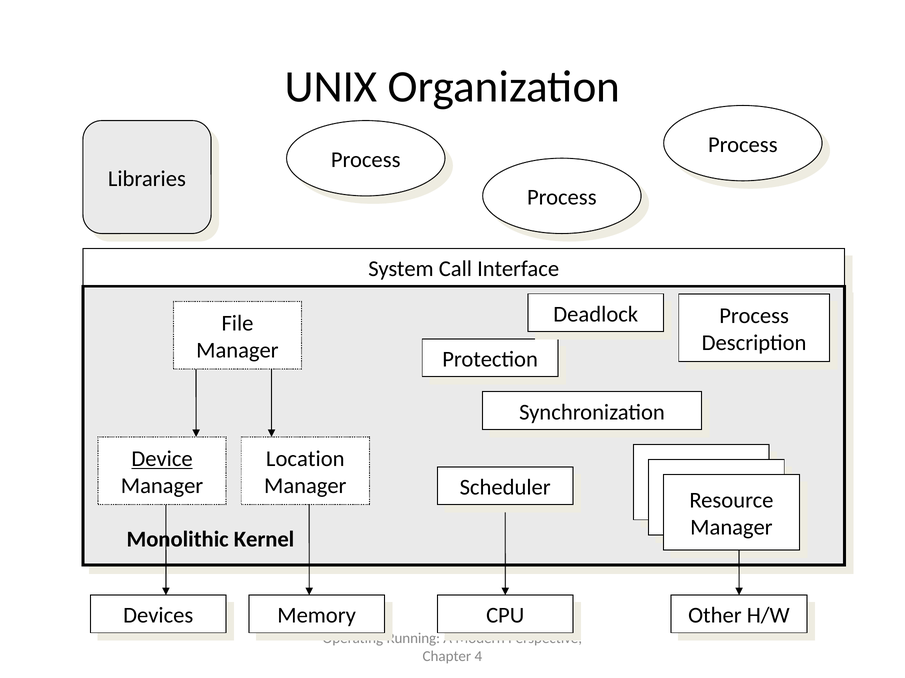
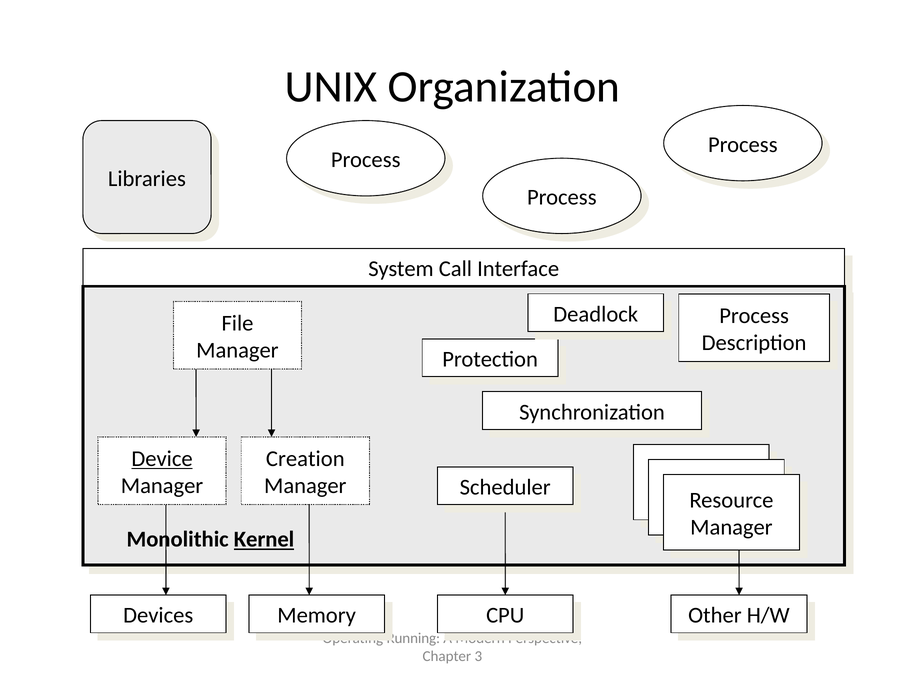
Location: Location -> Creation
Kernel underline: none -> present
4: 4 -> 3
